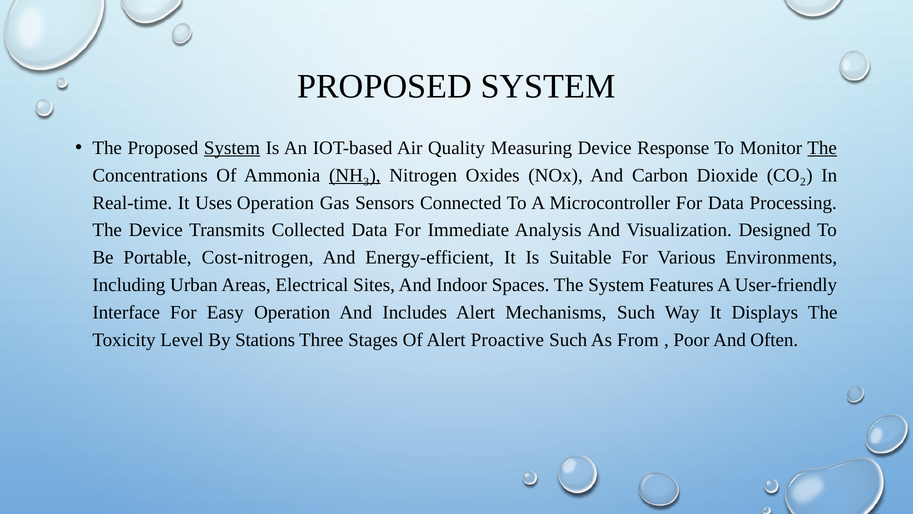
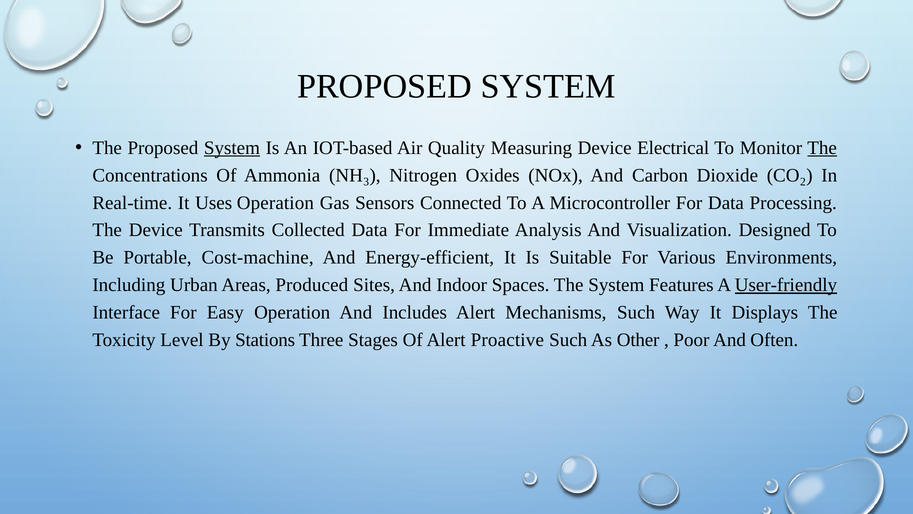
Response: Response -> Electrical
NH₃ underline: present -> none
Cost-nitrogen: Cost-nitrogen -> Cost-machine
Electrical: Electrical -> Produced
User-friendly underline: none -> present
From: From -> Other
